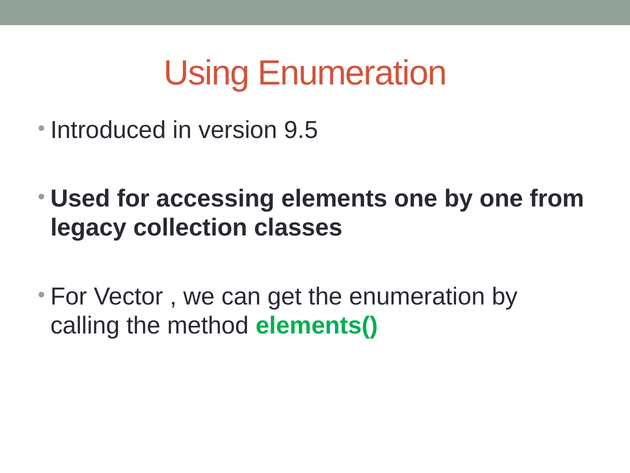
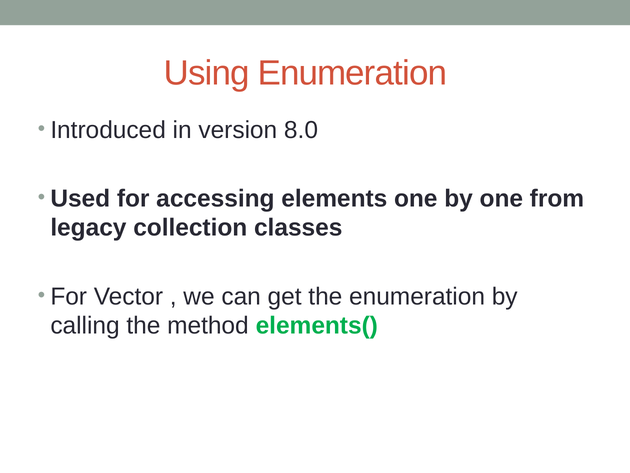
9.5: 9.5 -> 8.0
